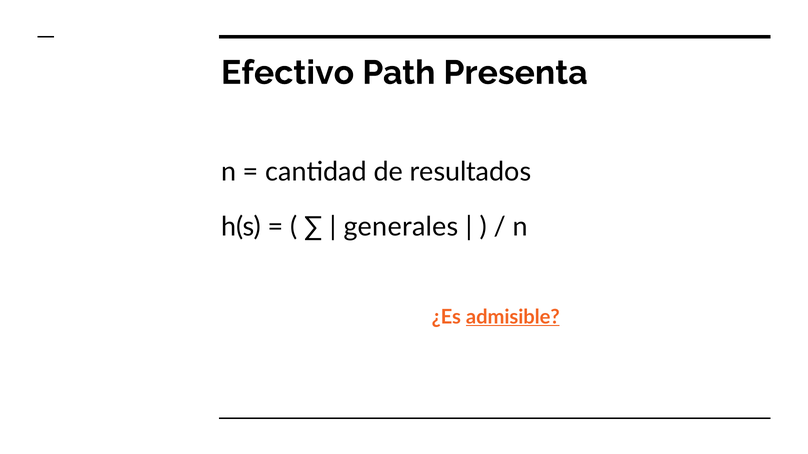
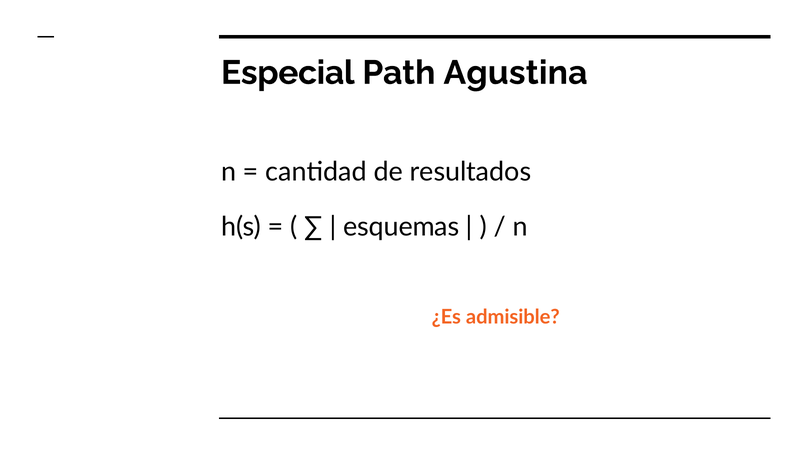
Efectivo: Efectivo -> Especial
Presenta: Presenta -> Agustina
generales: generales -> esquemas
admisible underline: present -> none
